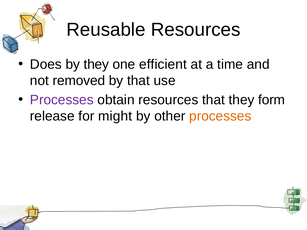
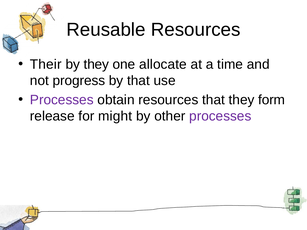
Does: Does -> Their
efficient: efficient -> allocate
removed: removed -> progress
processes at (220, 116) colour: orange -> purple
